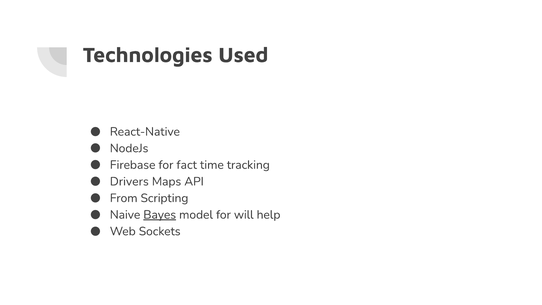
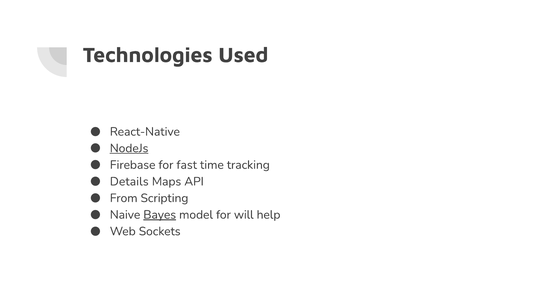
NodeJs underline: none -> present
fact: fact -> fast
Drivers: Drivers -> Details
